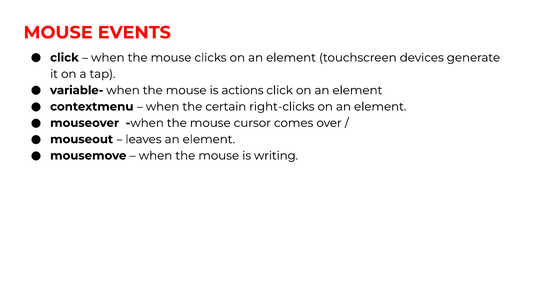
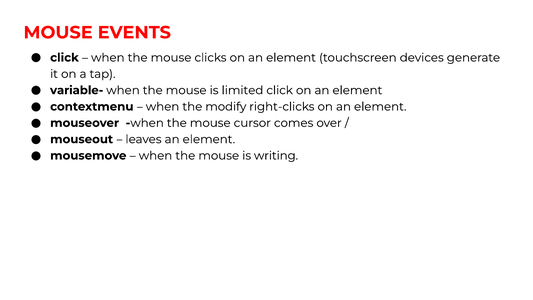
actions: actions -> limited
certain: certain -> modify
